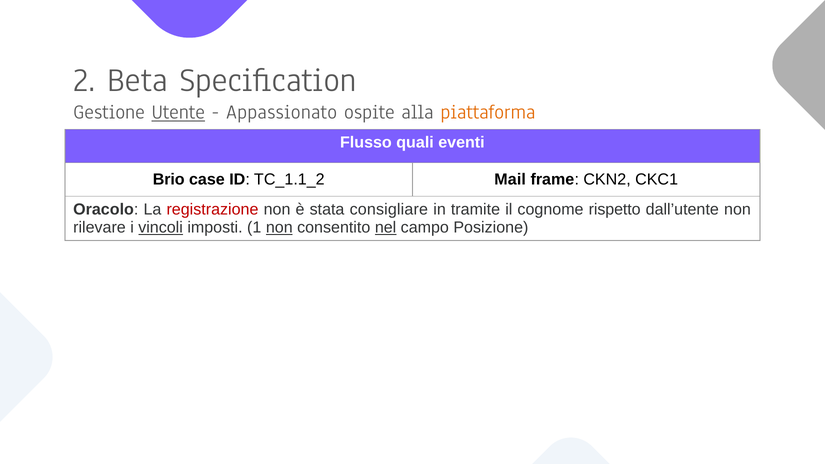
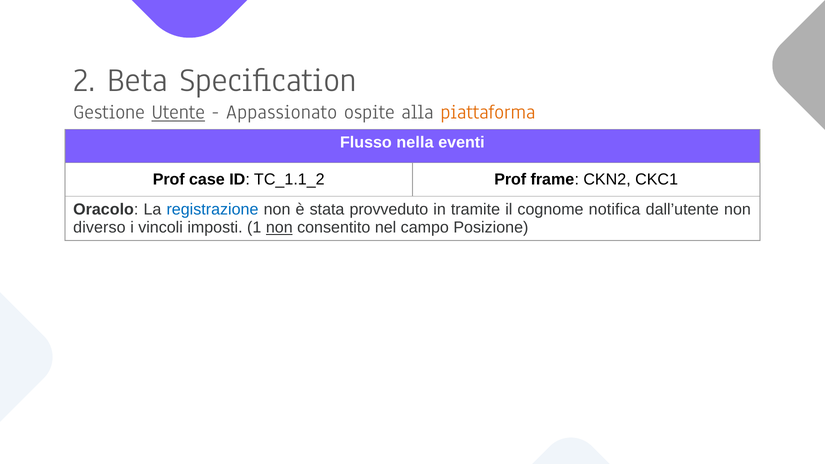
quali: quali -> nella
Brio at (169, 180): Brio -> Prof
Mail at (510, 180): Mail -> Prof
registrazione colour: red -> blue
consigliare: consigliare -> provveduto
rispetto: rispetto -> notifica
rilevare: rilevare -> diverso
vincoli underline: present -> none
nel underline: present -> none
